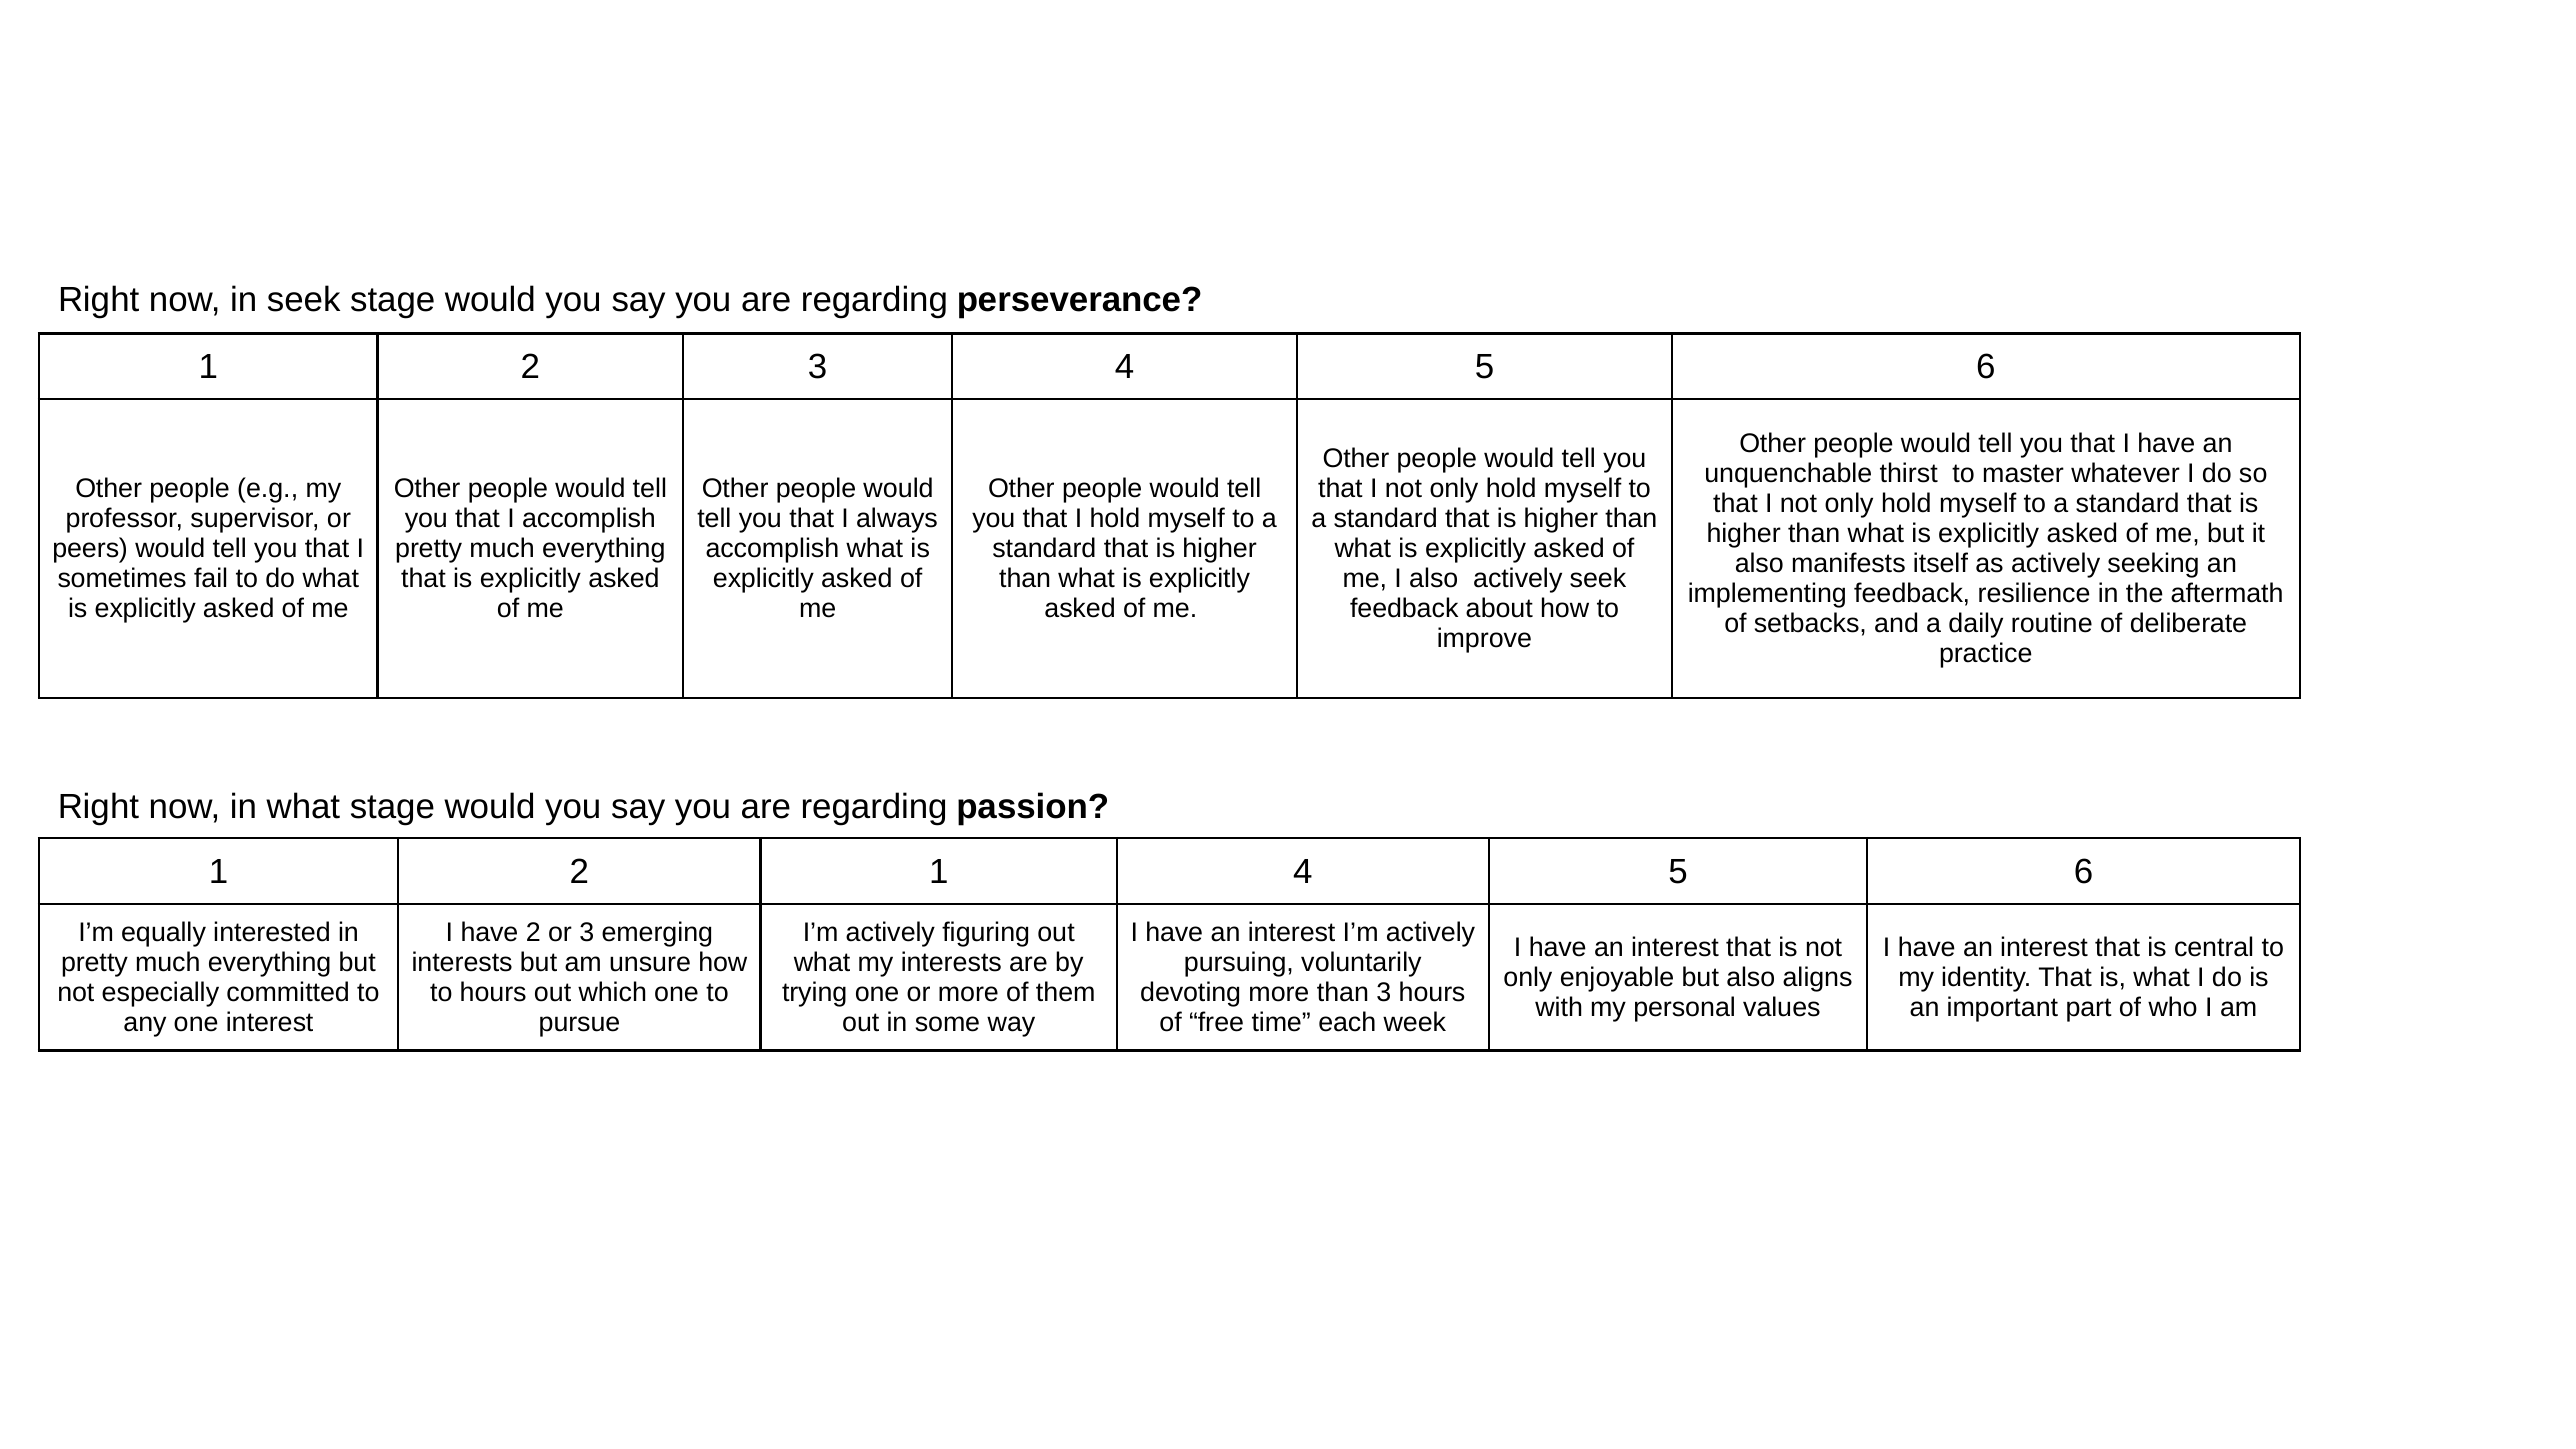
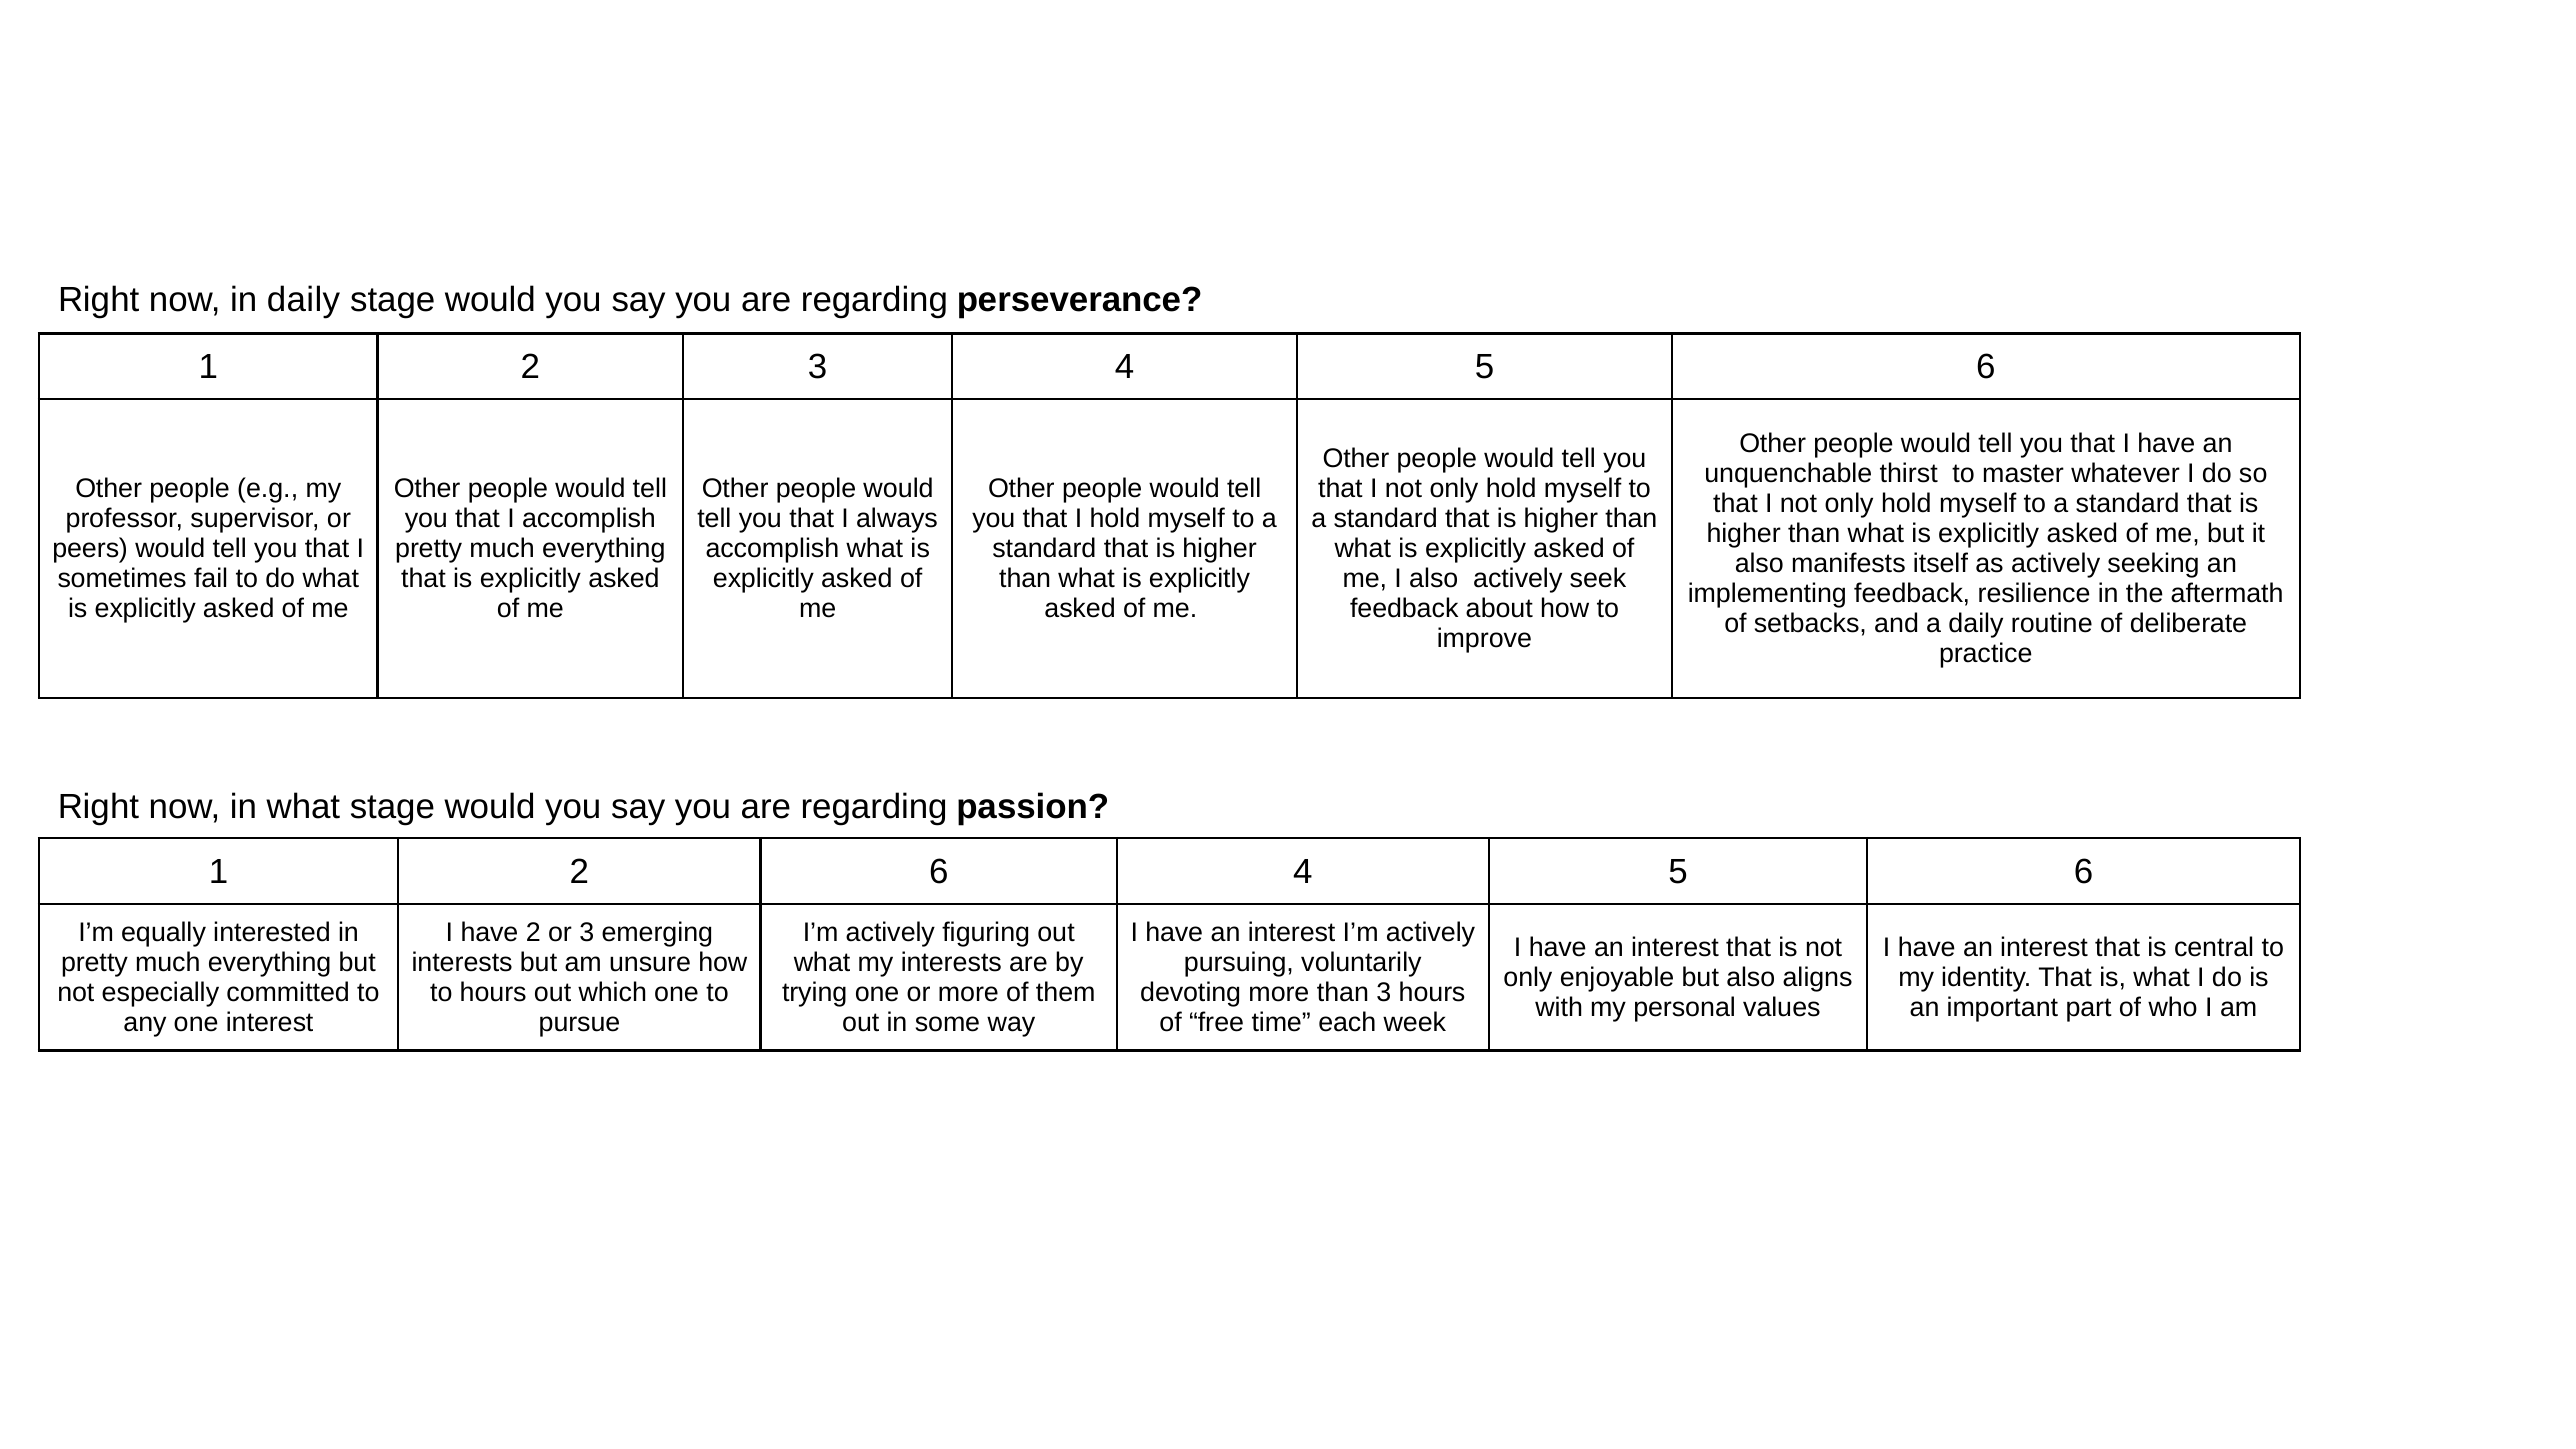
in seek: seek -> daily
2 1: 1 -> 6
